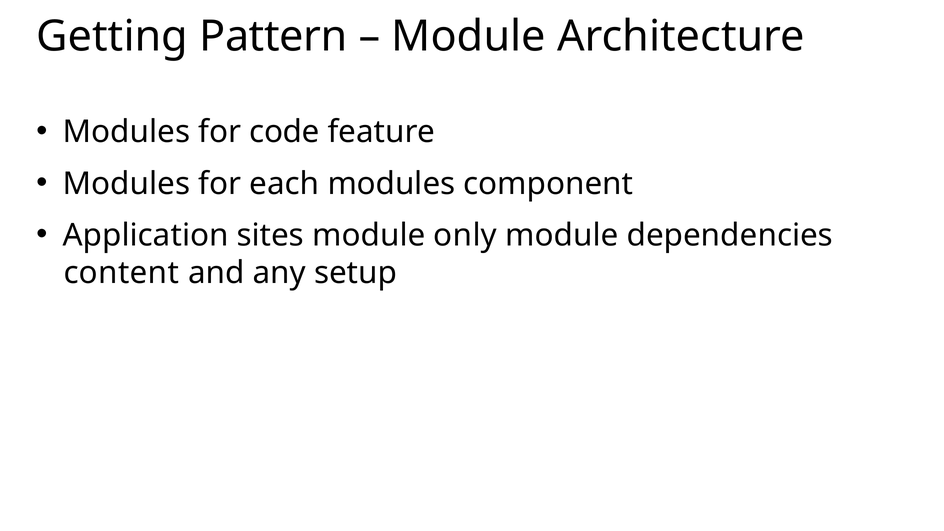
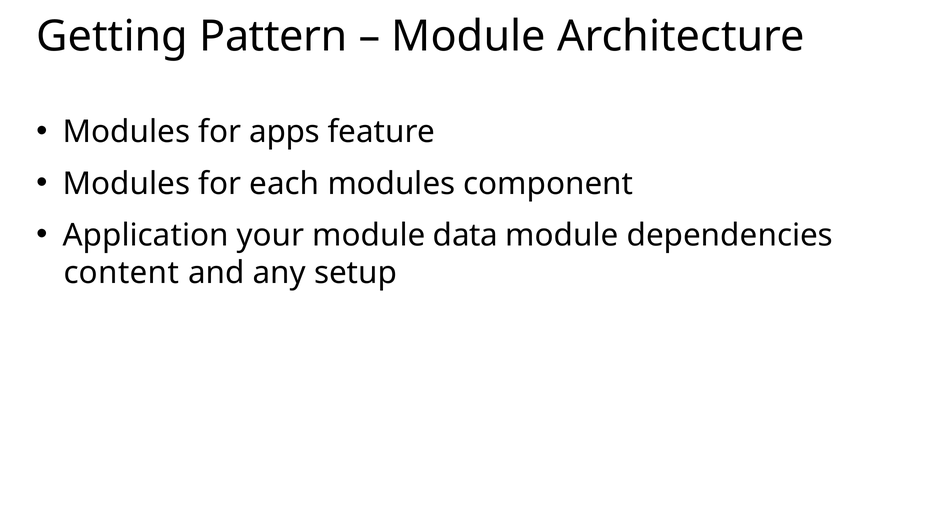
code: code -> apps
sites: sites -> your
only: only -> data
